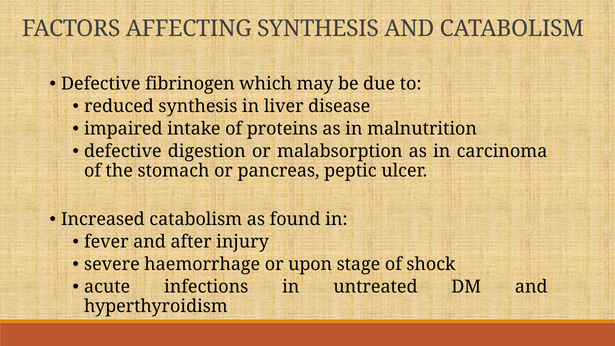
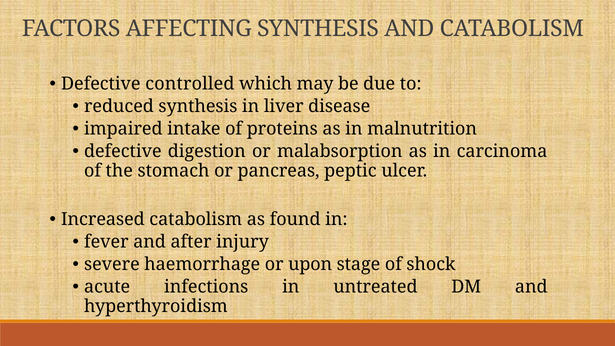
fibrinogen: fibrinogen -> controlled
